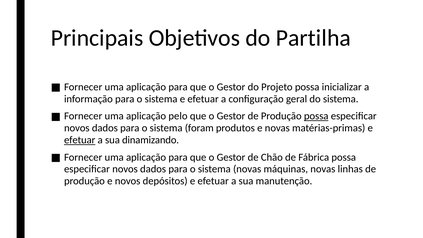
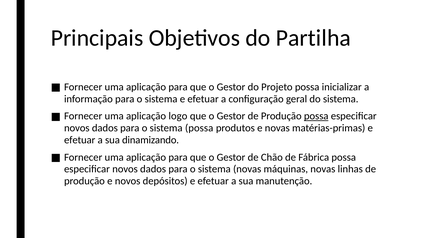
pelo: pelo -> logo
sistema foram: foram -> possa
efetuar at (80, 140) underline: present -> none
